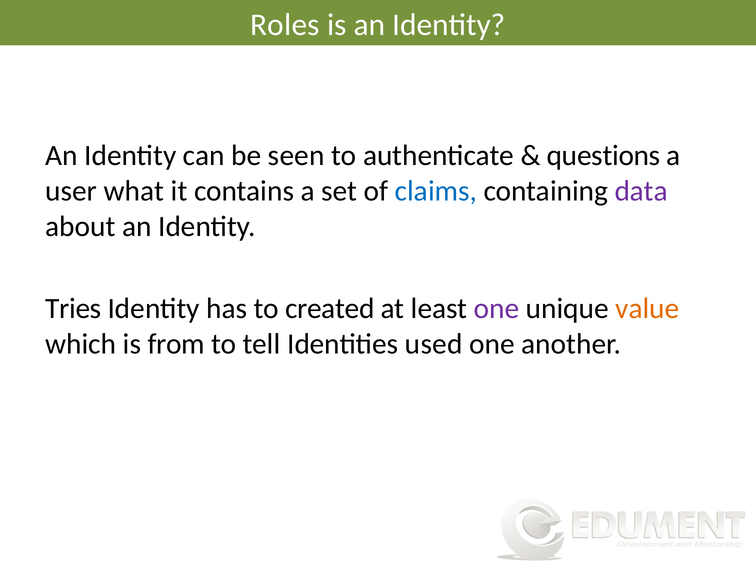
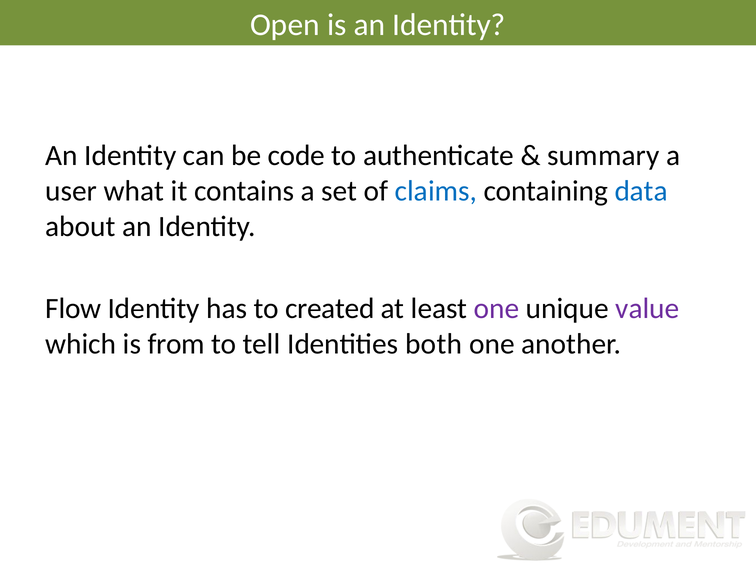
Roles: Roles -> Open
seen: seen -> code
questions: questions -> summary
data colour: purple -> blue
Tries: Tries -> Flow
value colour: orange -> purple
used: used -> both
